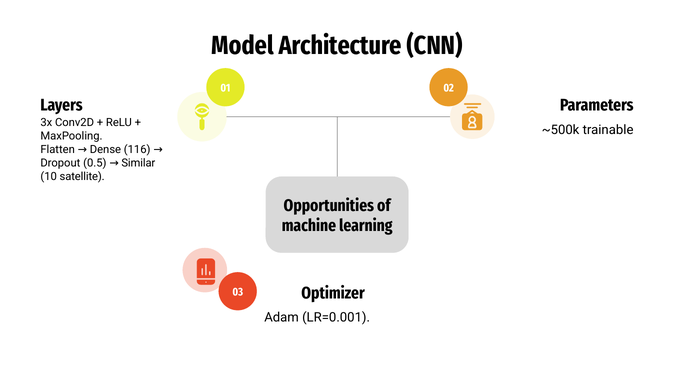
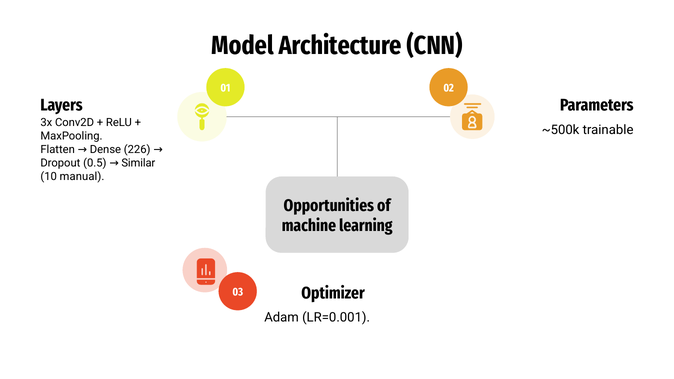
116: 116 -> 226
satellite: satellite -> manual
